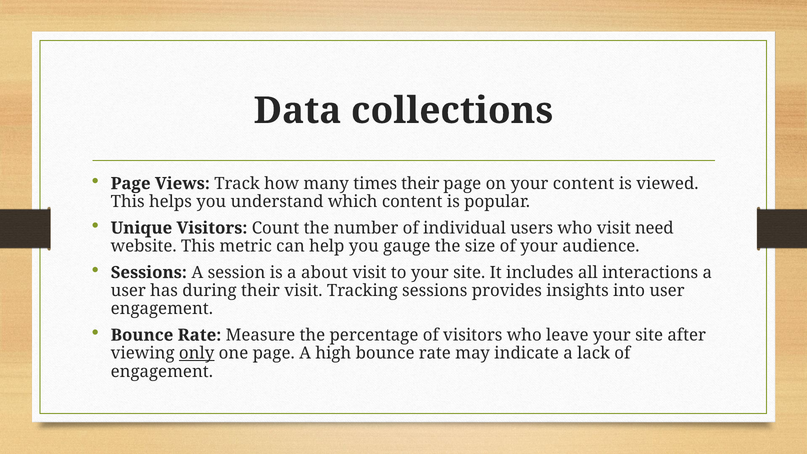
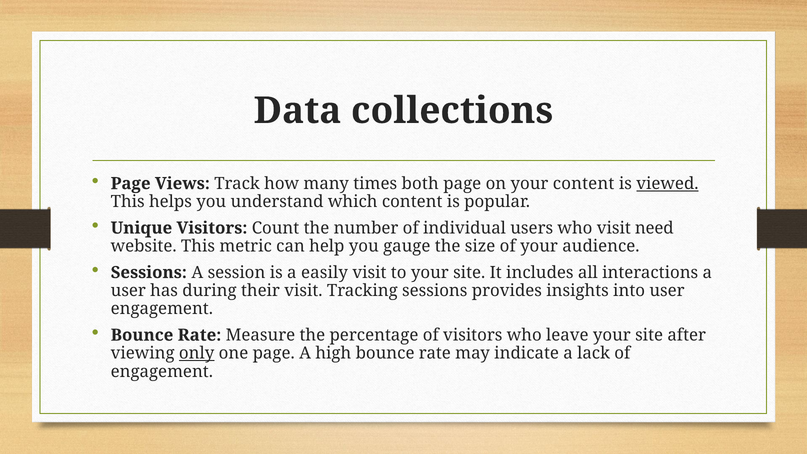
times their: their -> both
viewed underline: none -> present
about: about -> easily
